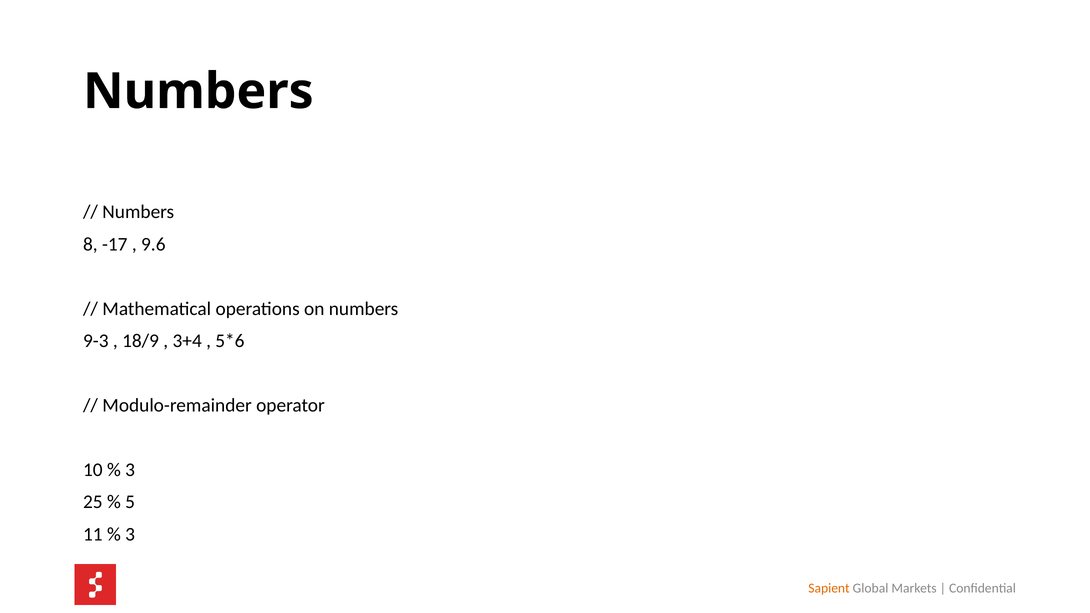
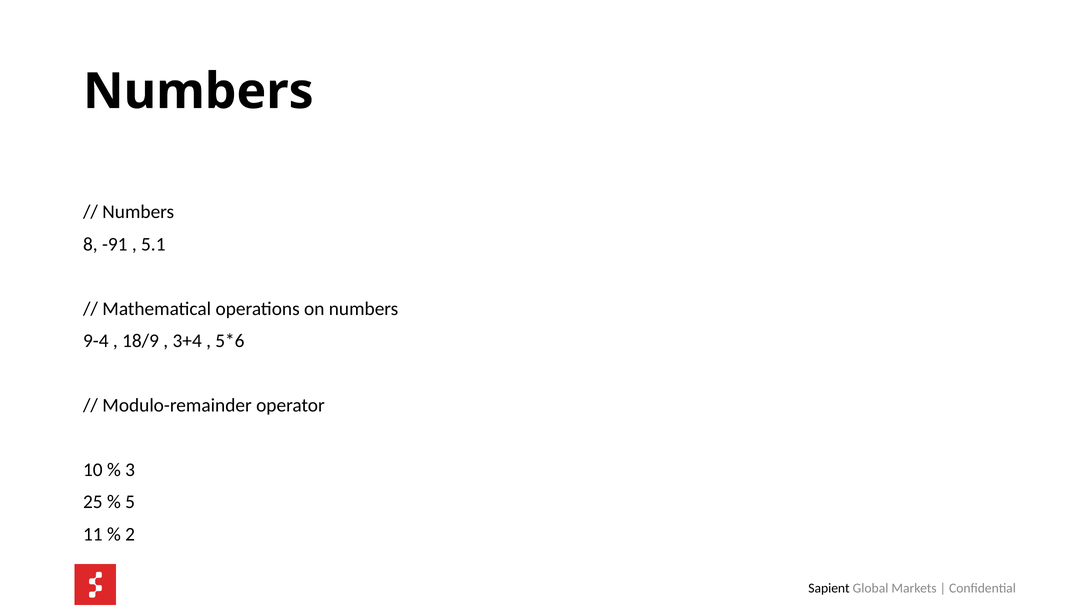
-17: -17 -> -91
9.6: 9.6 -> 5.1
9-3: 9-3 -> 9-4
3 at (130, 534): 3 -> 2
Sapient colour: orange -> black
